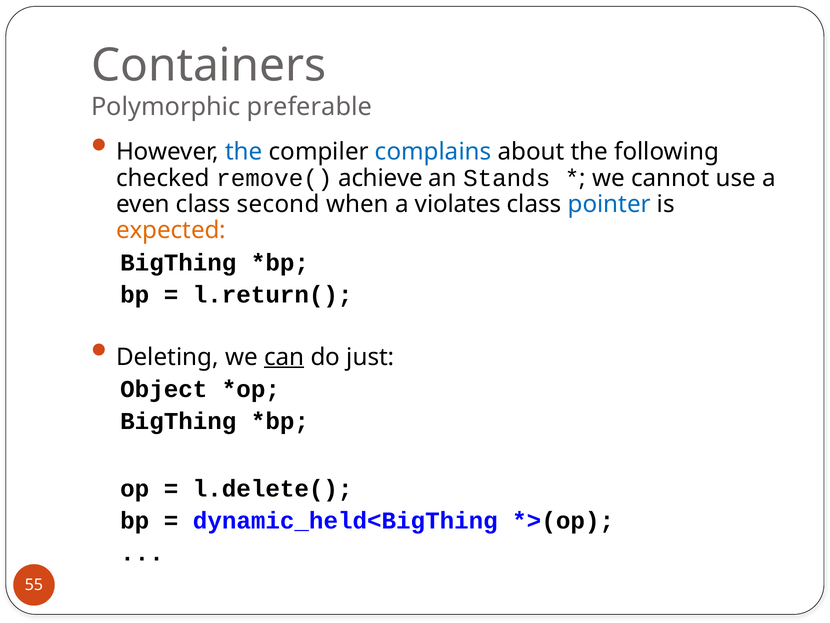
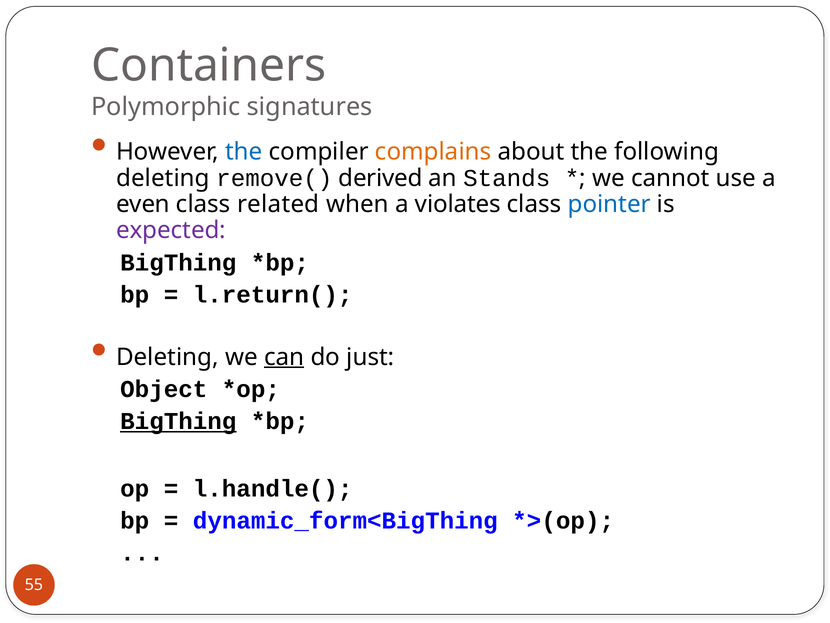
preferable: preferable -> signatures
complains colour: blue -> orange
checked at (163, 178): checked -> deleting
achieve: achieve -> derived
second: second -> related
expected colour: orange -> purple
BigThing at (178, 421) underline: none -> present
l.delete(: l.delete( -> l.handle(
dynamic_held<BigThing: dynamic_held<BigThing -> dynamic_form<BigThing
